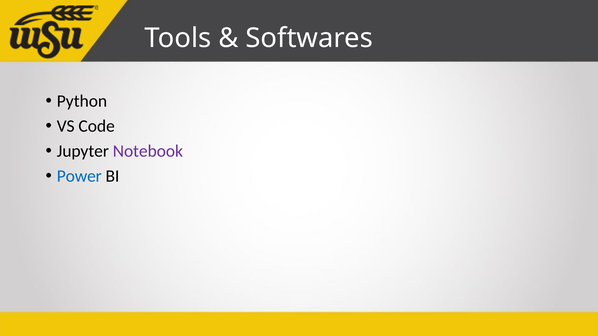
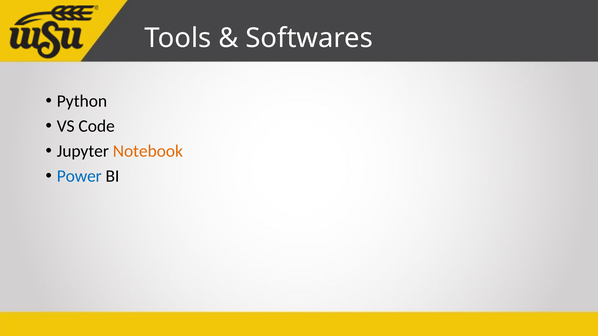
Notebook colour: purple -> orange
